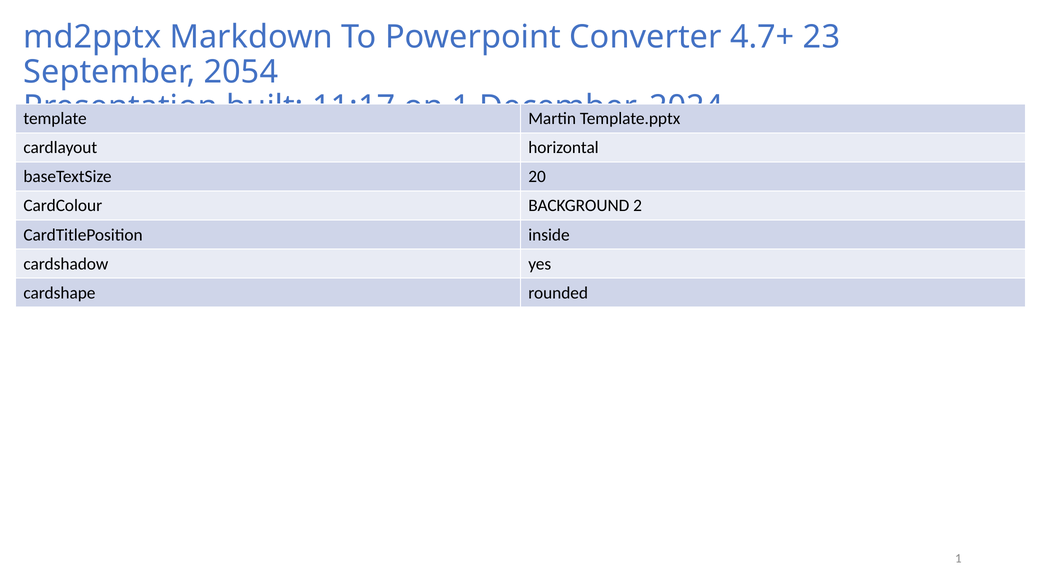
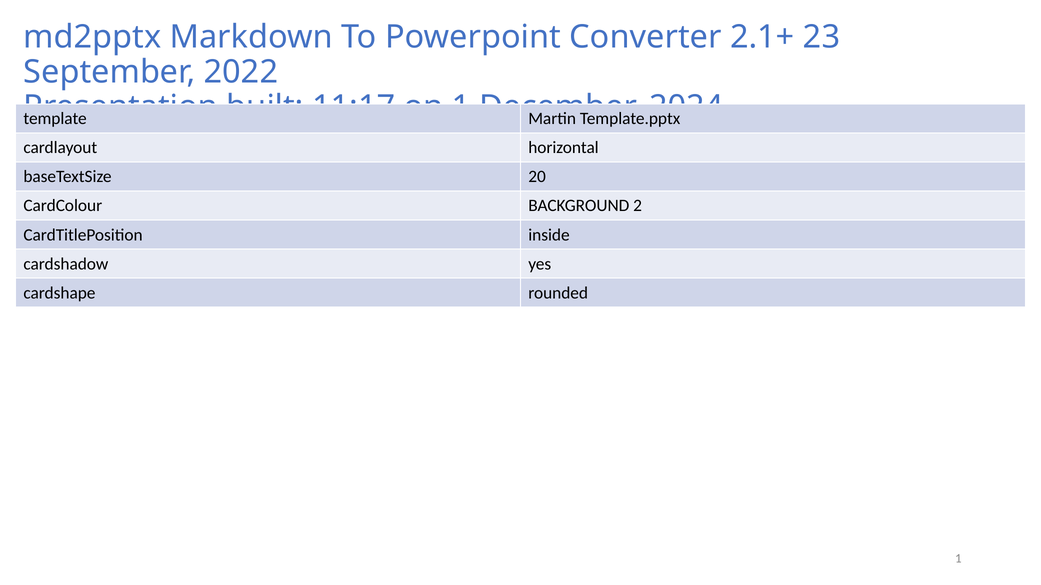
4.7+: 4.7+ -> 2.1+
2054: 2054 -> 2022
